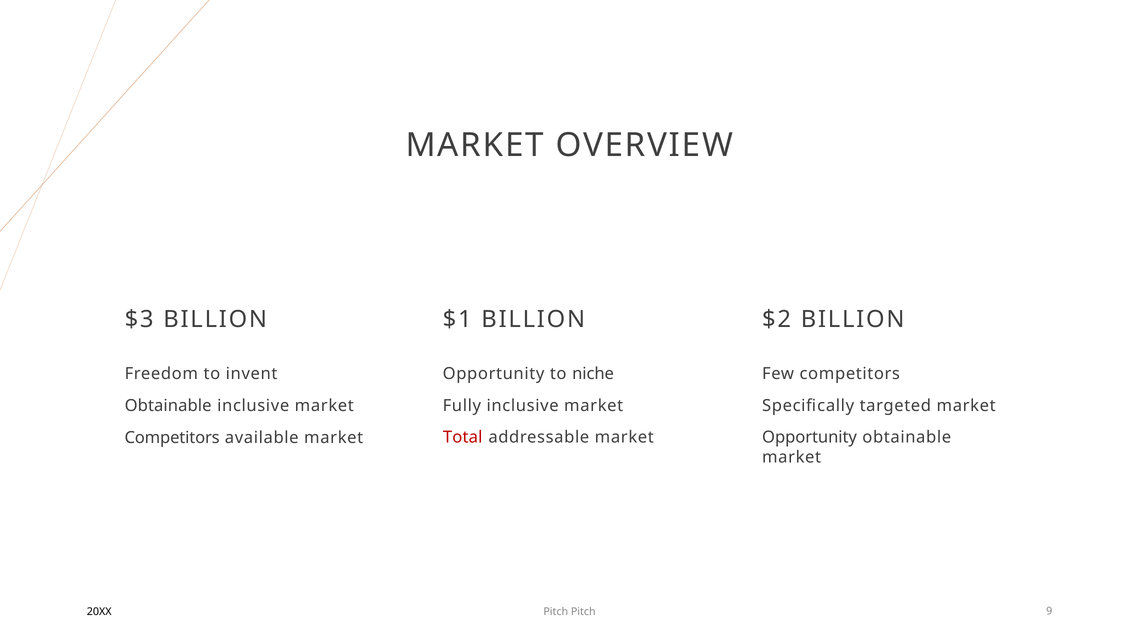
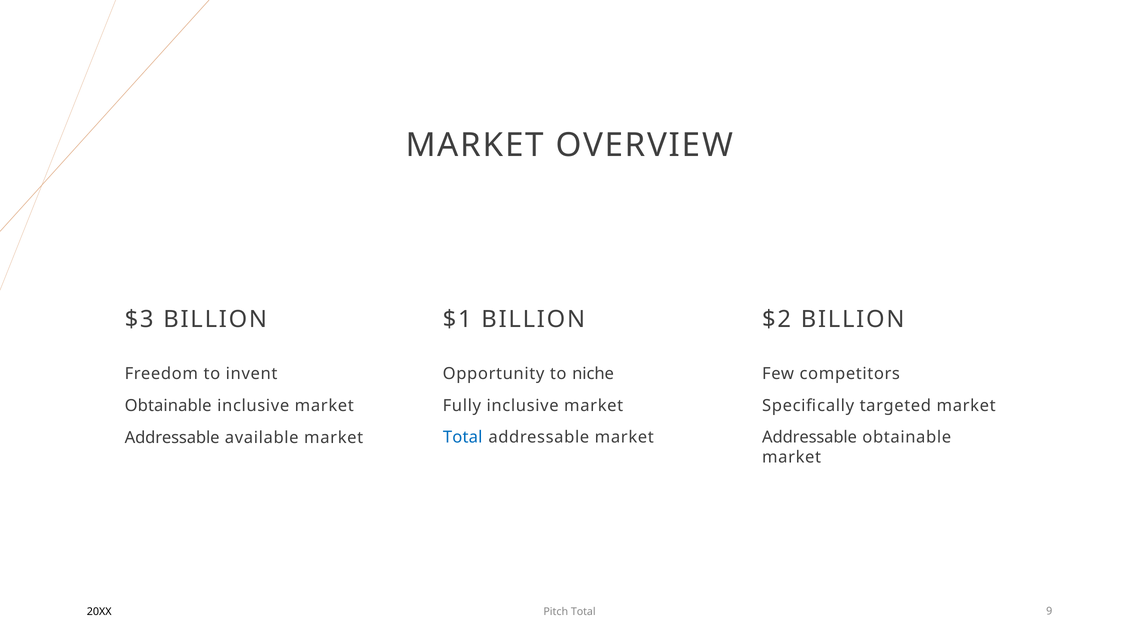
Total at (463, 437) colour: red -> blue
Opportunity at (810, 437): Opportunity -> Addressable
Competitors at (172, 437): Competitors -> Addressable
Pitch Pitch: Pitch -> Total
